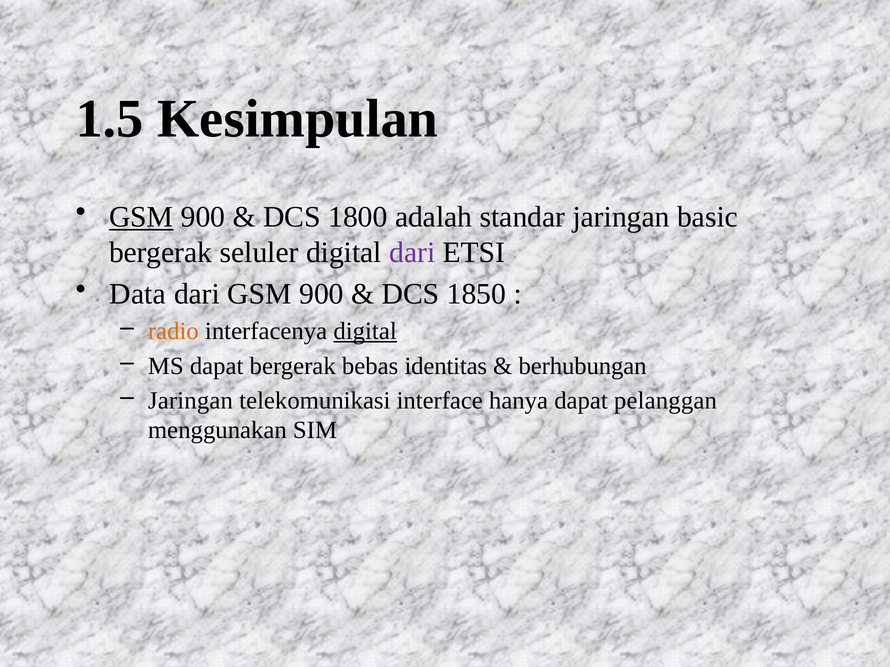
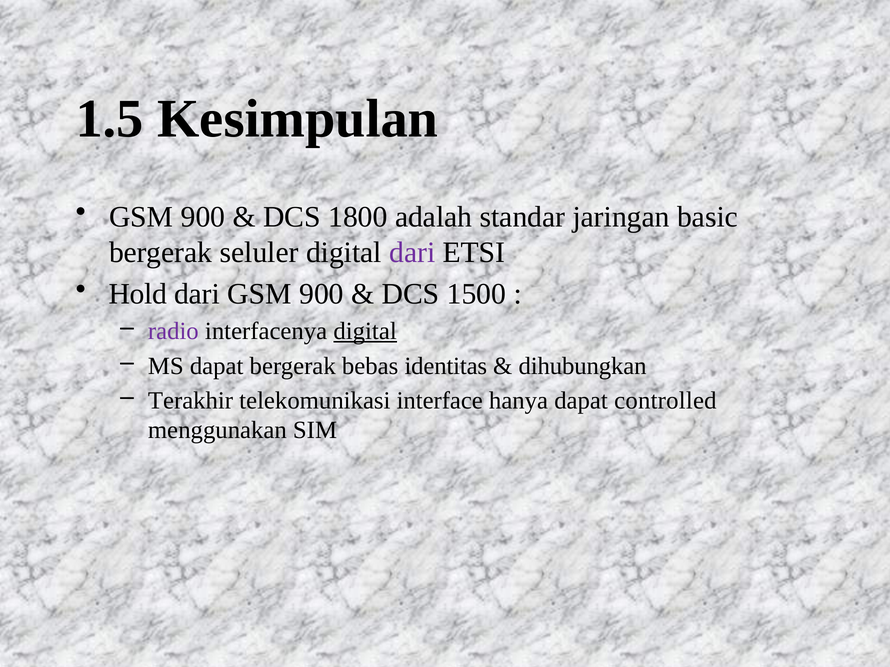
GSM at (141, 217) underline: present -> none
Data: Data -> Hold
1850: 1850 -> 1500
radio colour: orange -> purple
berhubungan: berhubungan -> dihubungkan
Jaringan at (190, 401): Jaringan -> Terakhir
pelanggan: pelanggan -> controlled
